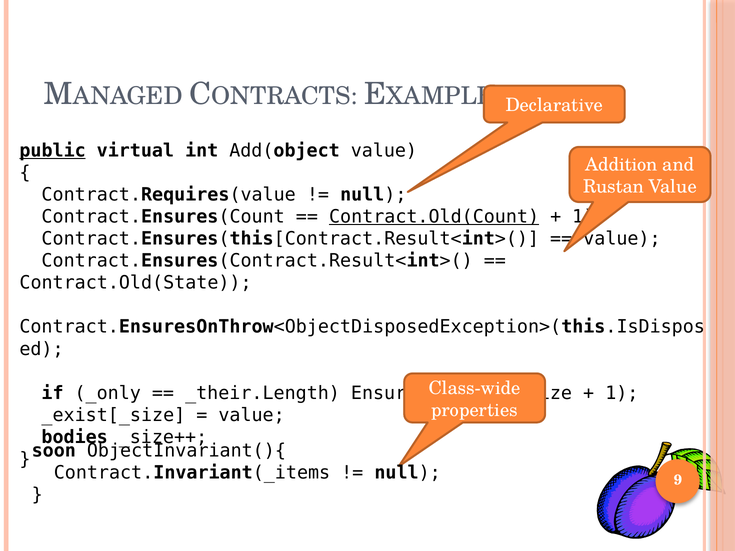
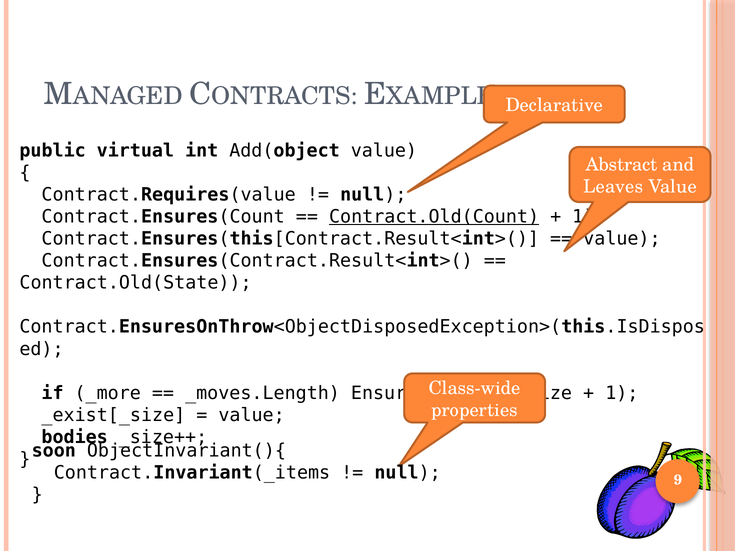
public underline: present -> none
Addition: Addition -> Abstract
Rustan: Rustan -> Leaves
_only: _only -> _more
_their.Length: _their.Length -> _moves.Length
